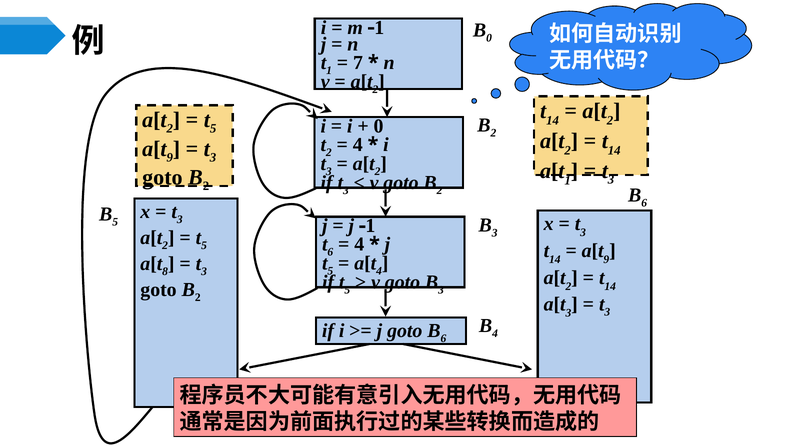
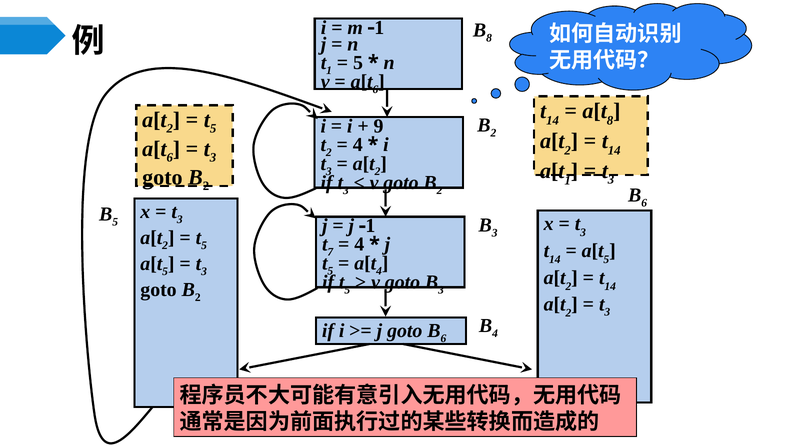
0 at (489, 38): 0 -> 8
7 at (358, 63): 7 -> 5
2 at (375, 89): 2 -> 6
2 at (610, 121): 2 -> 8
0 at (379, 126): 0 -> 9
9 at (170, 158): 9 -> 6
6 at (330, 252): 6 -> 7
9 at (606, 260): 9 -> 5
8 at (165, 272): 8 -> 5
3 at (568, 314): 3 -> 2
